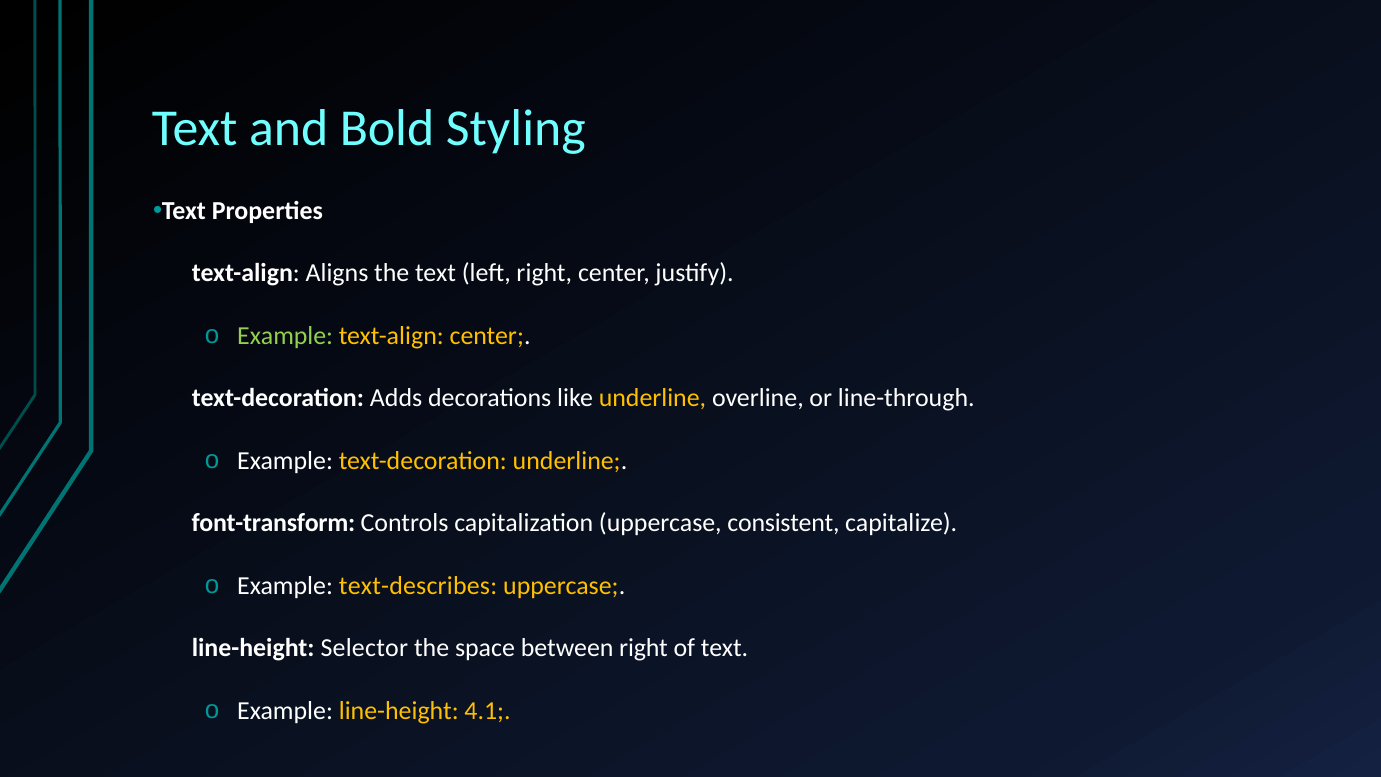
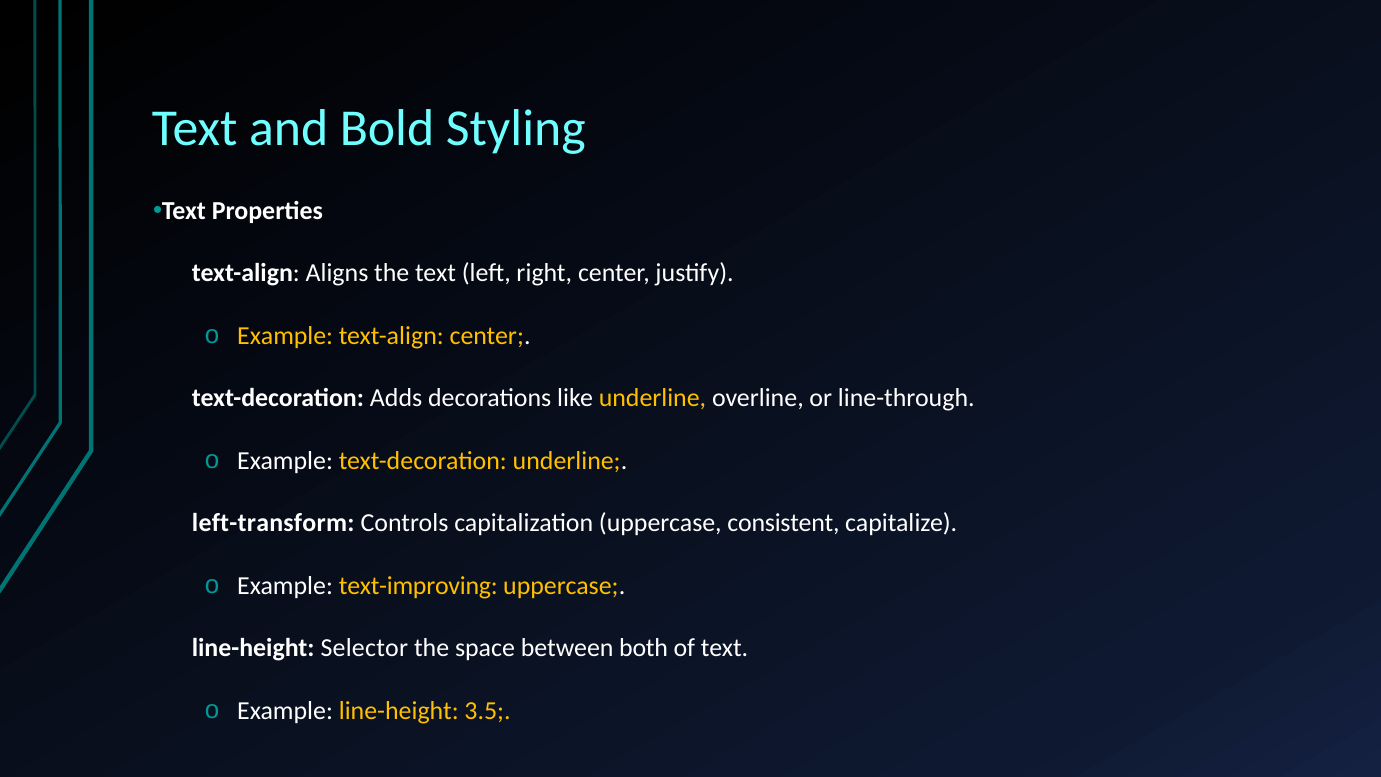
Example at (285, 336) colour: light green -> yellow
font-transform: font-transform -> left-transform
text-describes: text-describes -> text-improving
between right: right -> both
4.1: 4.1 -> 3.5
